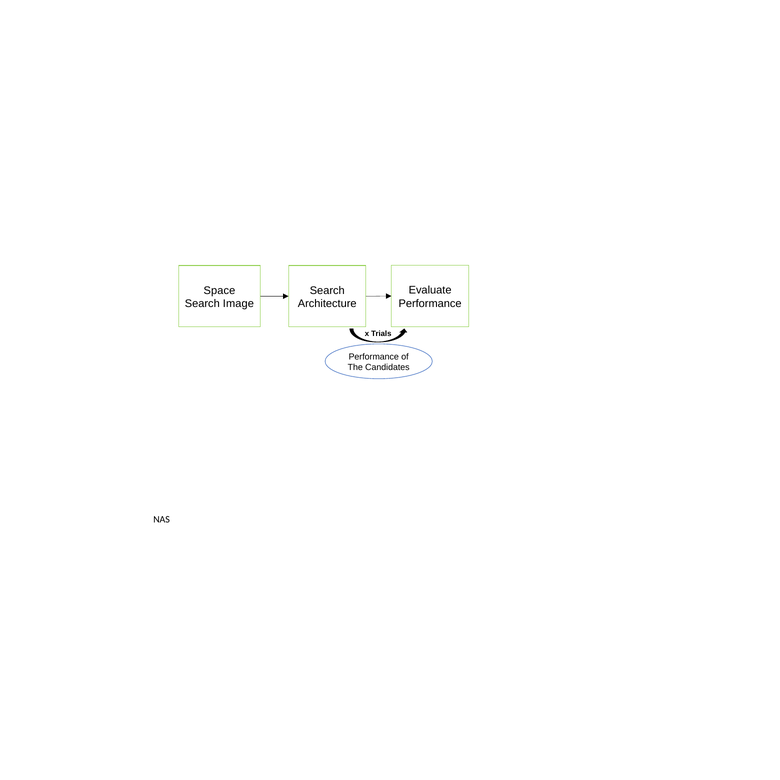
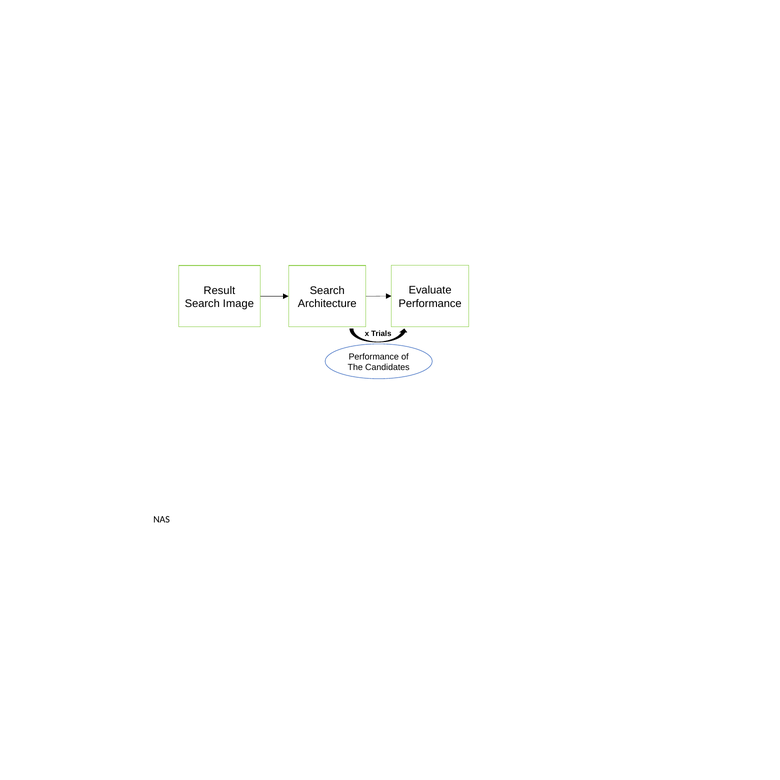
Space: Space -> Result
